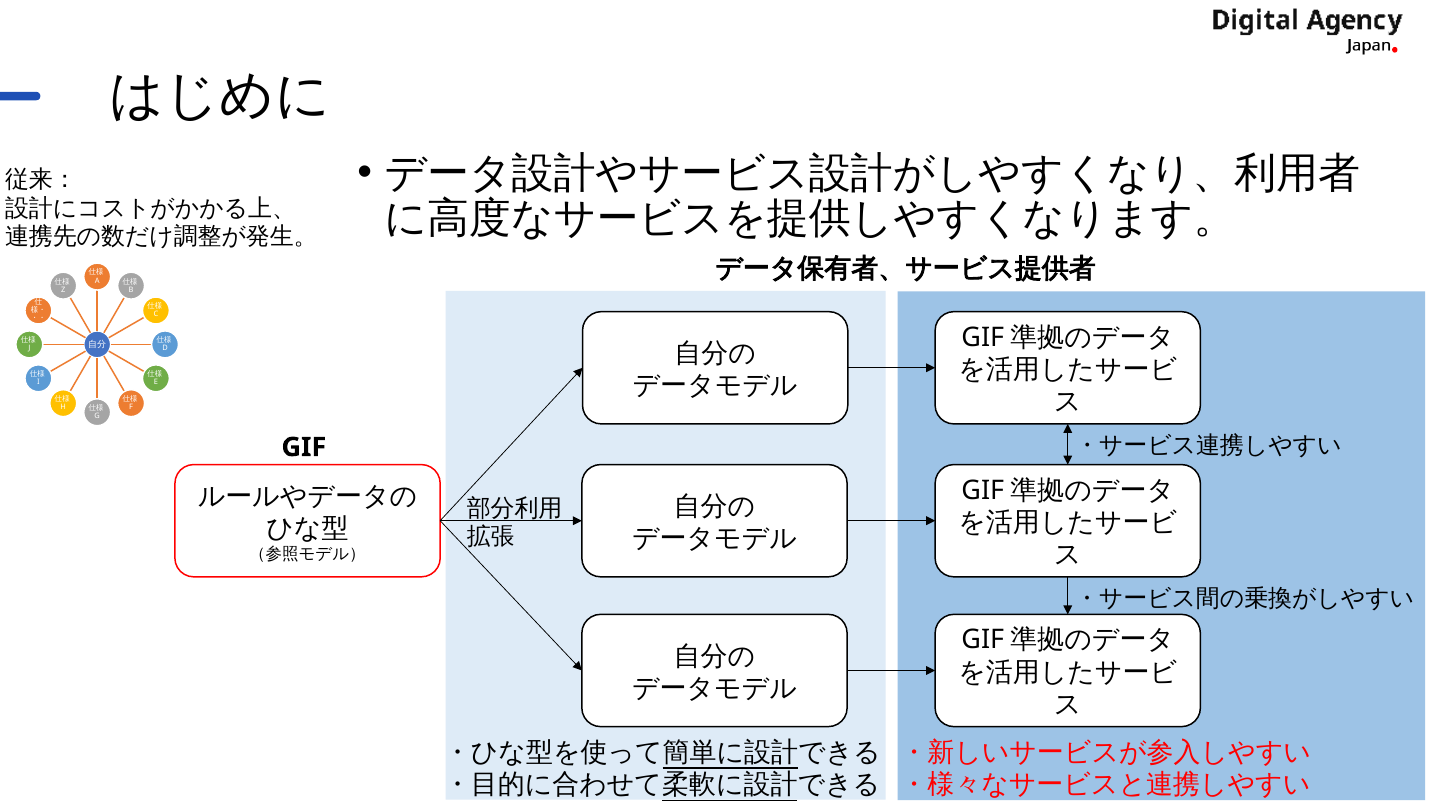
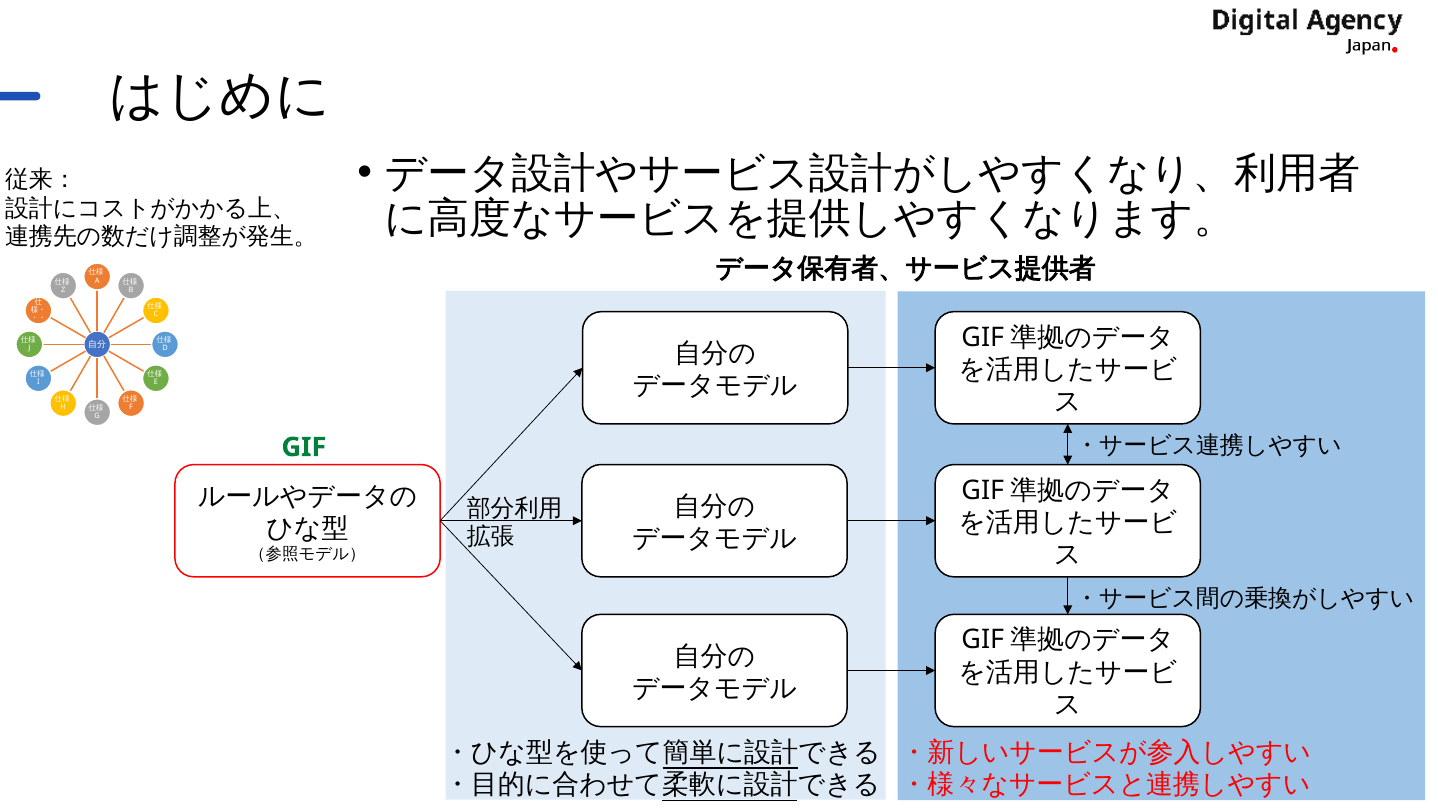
GIF colour: black -> green
